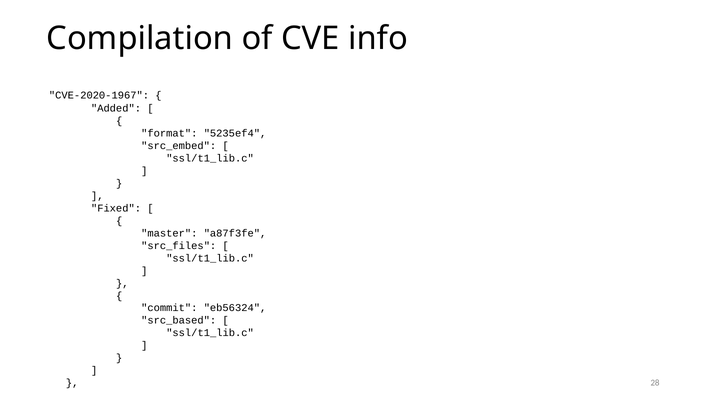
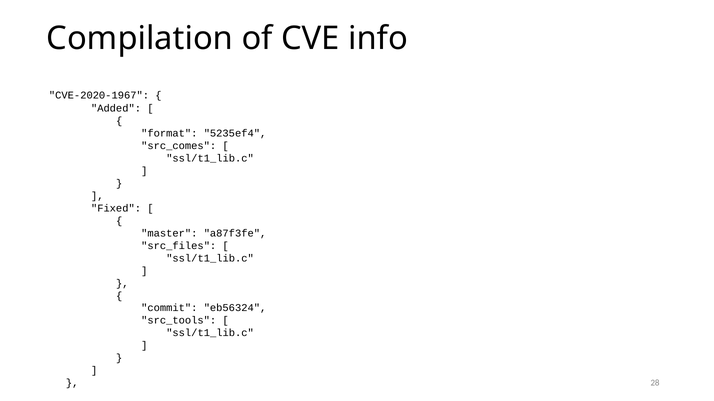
src_embed: src_embed -> src_comes
src_based: src_based -> src_tools
